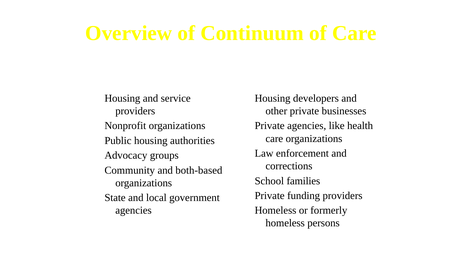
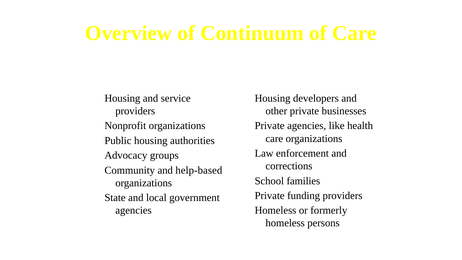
both-based: both-based -> help-based
